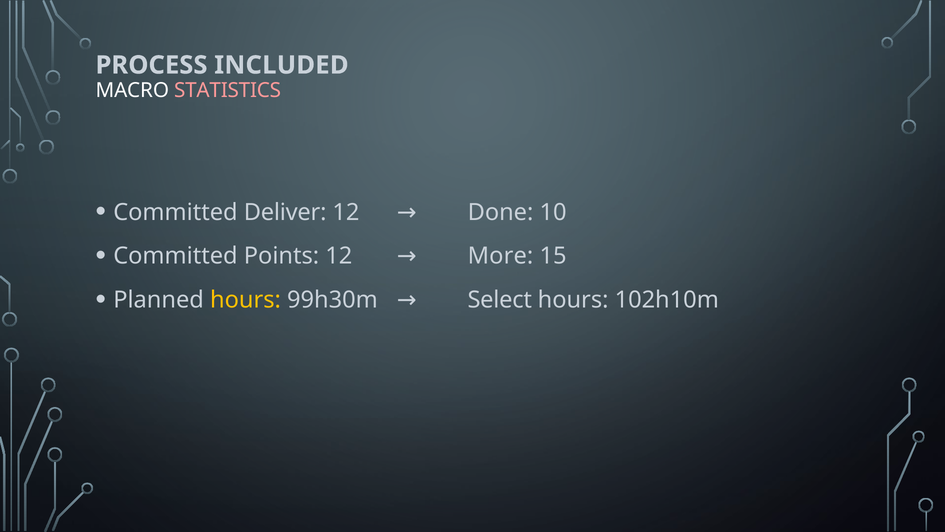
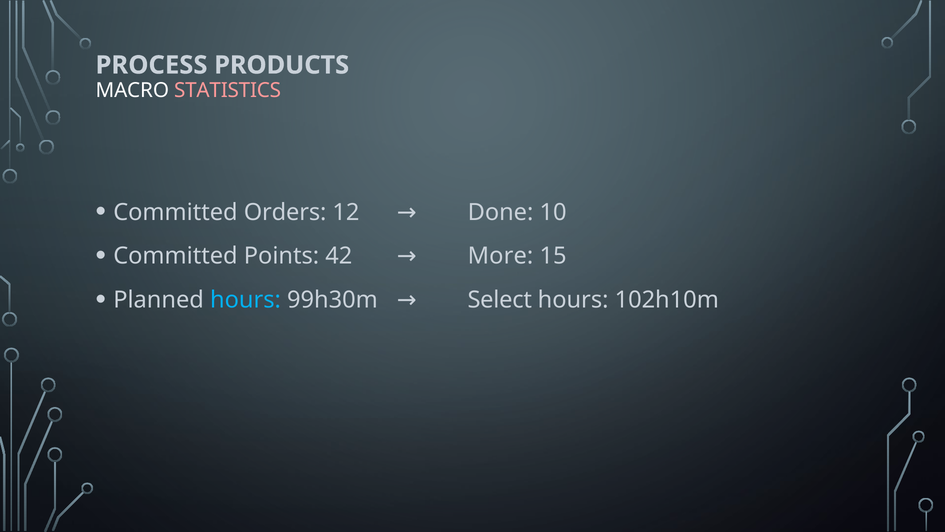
INCLUDED: INCLUDED -> PRODUCTS
Deliver: Deliver -> Orders
Points 12: 12 -> 42
hours at (245, 300) colour: yellow -> light blue
